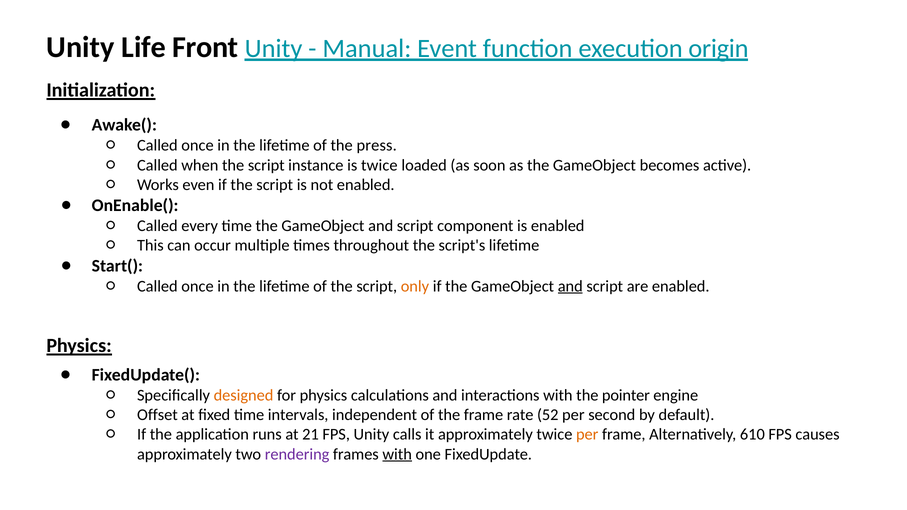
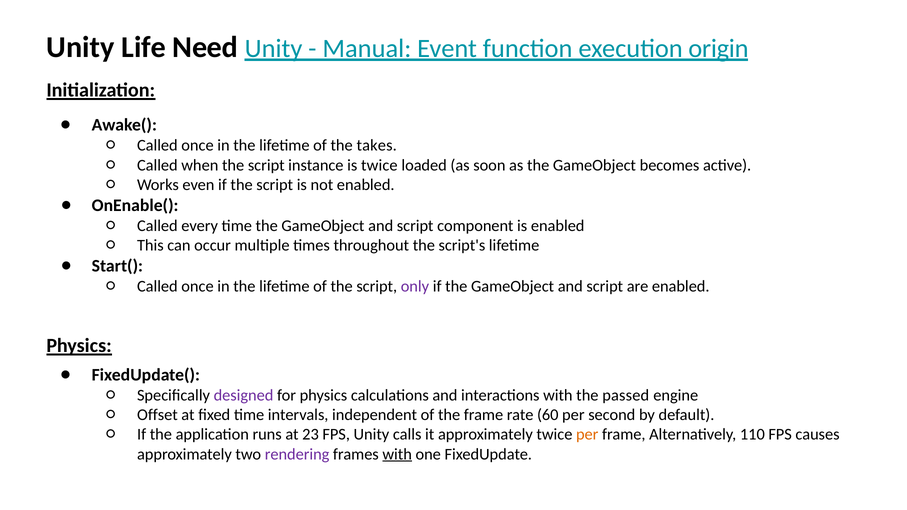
Front: Front -> Need
press: press -> takes
only colour: orange -> purple
and at (570, 286) underline: present -> none
designed colour: orange -> purple
pointer: pointer -> passed
52: 52 -> 60
21: 21 -> 23
610: 610 -> 110
